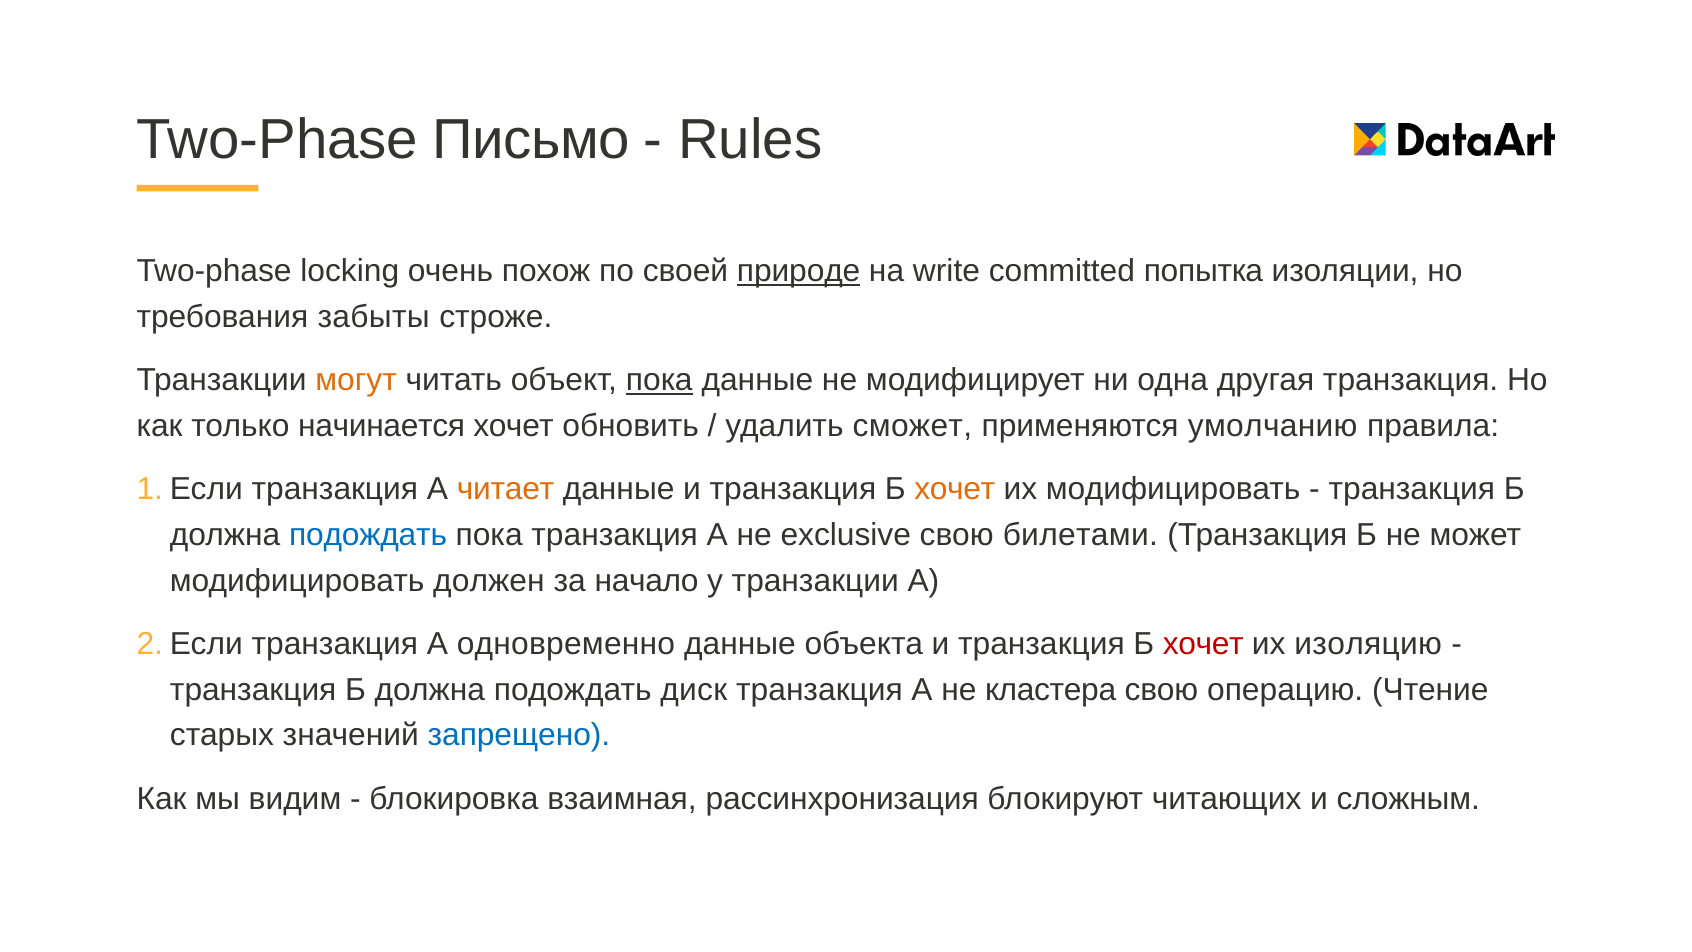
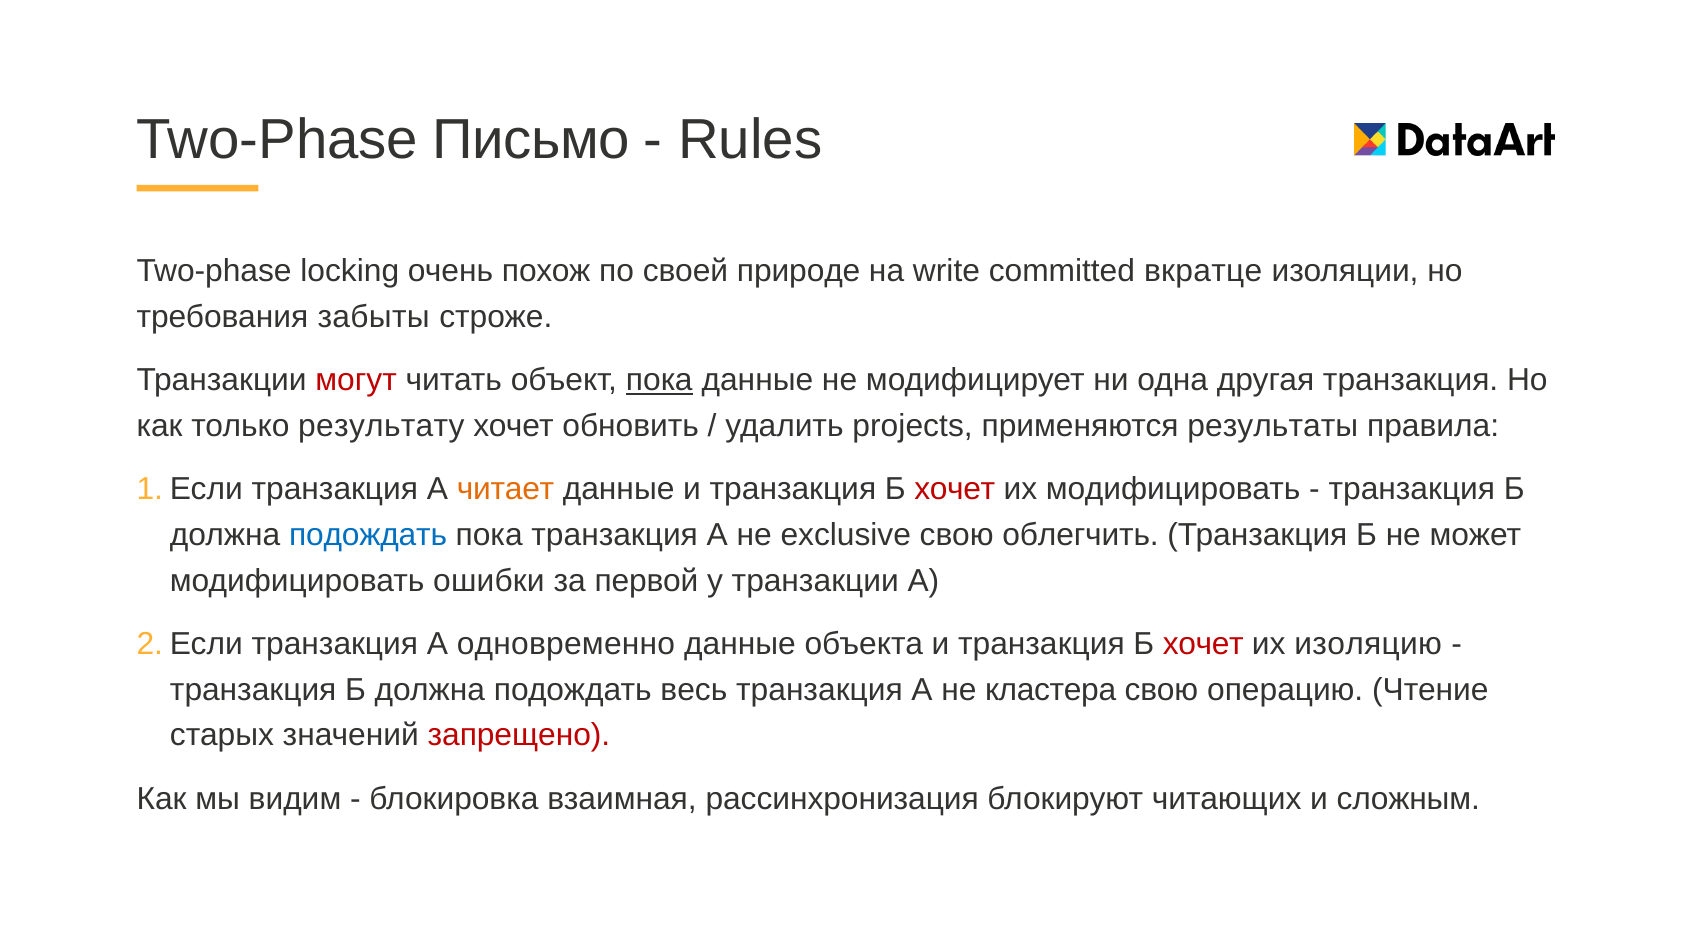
природе underline: present -> none
попытка: попытка -> вкратце
могут colour: orange -> red
начинается: начинается -> результату
сможет: сможет -> projects
умолчанию: умолчанию -> результаты
хочет at (955, 489) colour: orange -> red
билетами: билетами -> облегчить
должен: должен -> ошибки
начало: начало -> первой
диск: диск -> весь
запрещено colour: blue -> red
